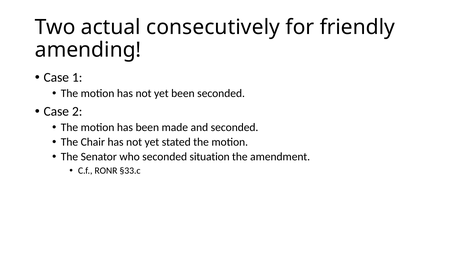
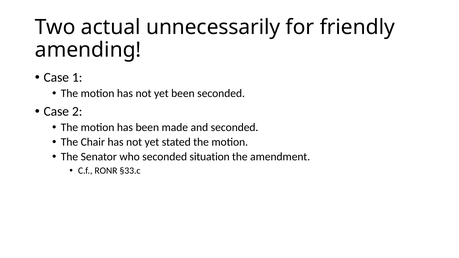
consecutively: consecutively -> unnecessarily
